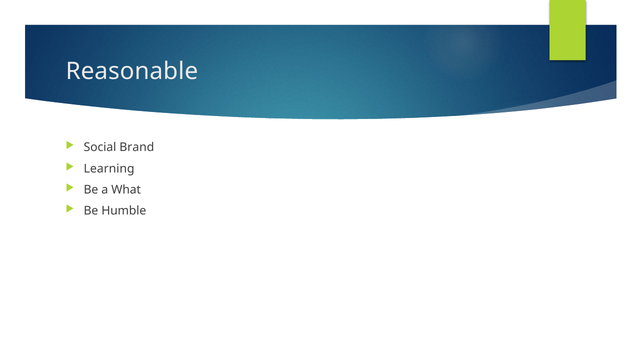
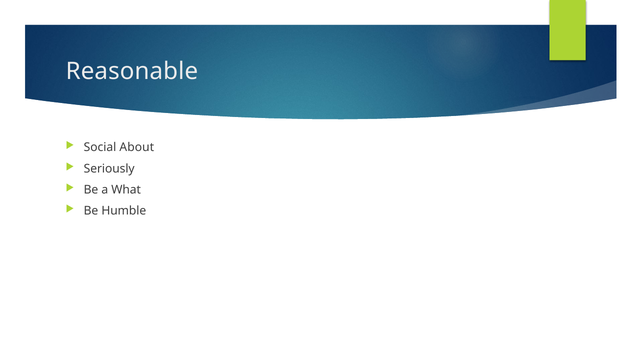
Brand: Brand -> About
Learning: Learning -> Seriously
